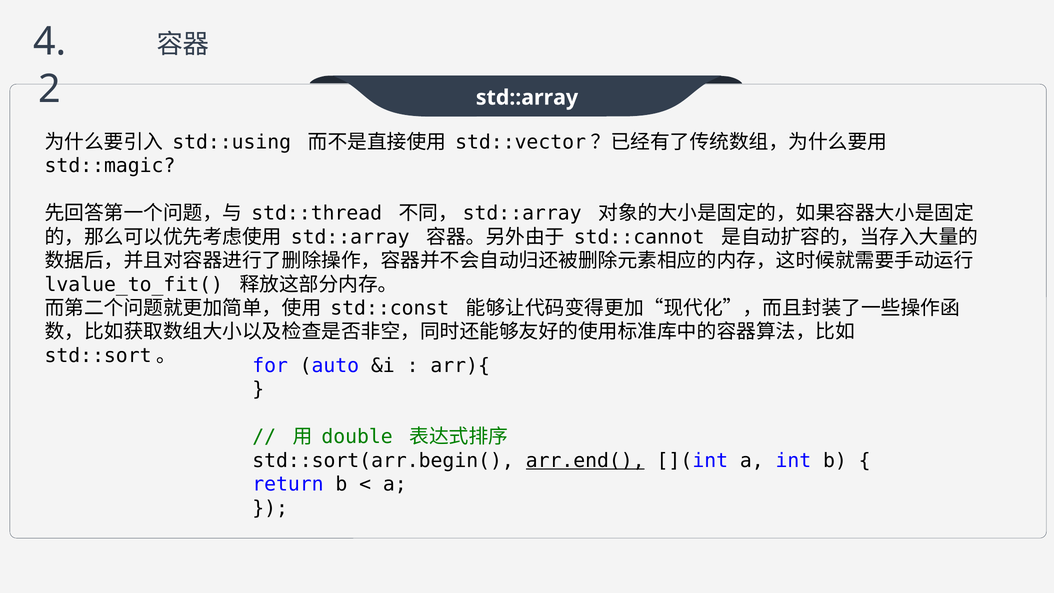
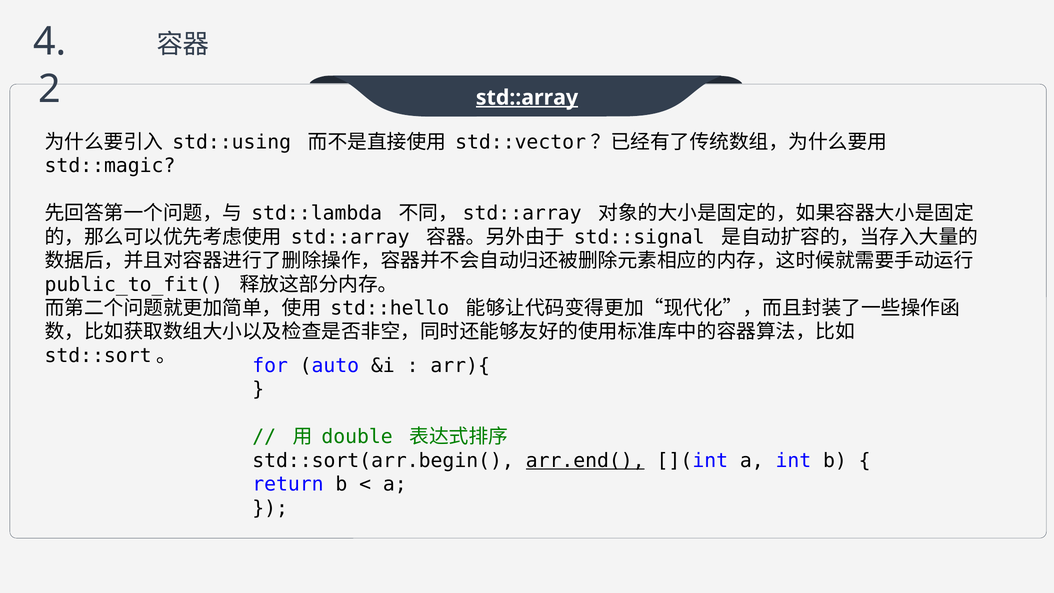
std::array at (527, 98) underline: none -> present
std::thread: std::thread -> std::lambda
std::cannot: std::cannot -> std::signal
lvalue_to_fit(: lvalue_to_fit( -> public_to_fit(
std::const: std::const -> std::hello
